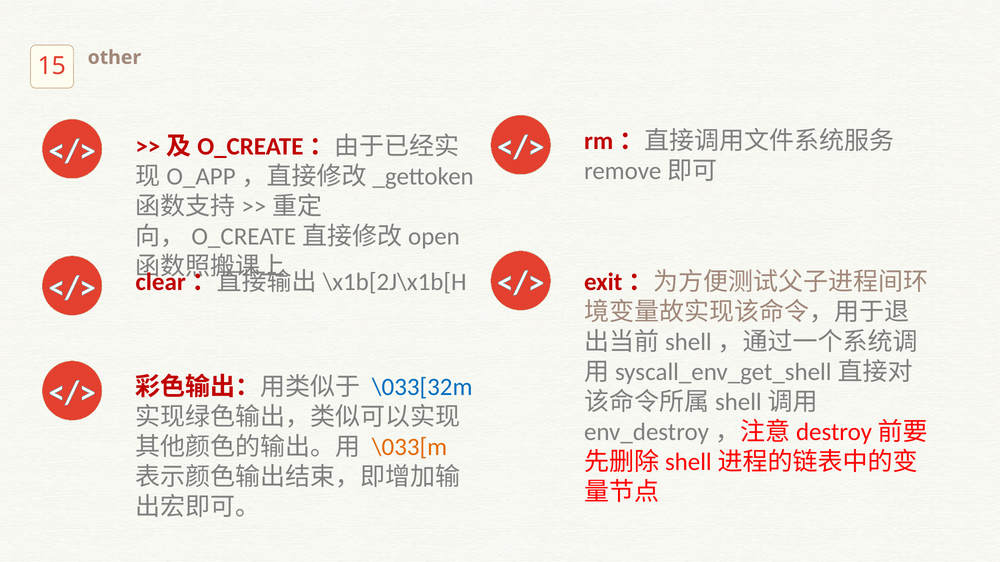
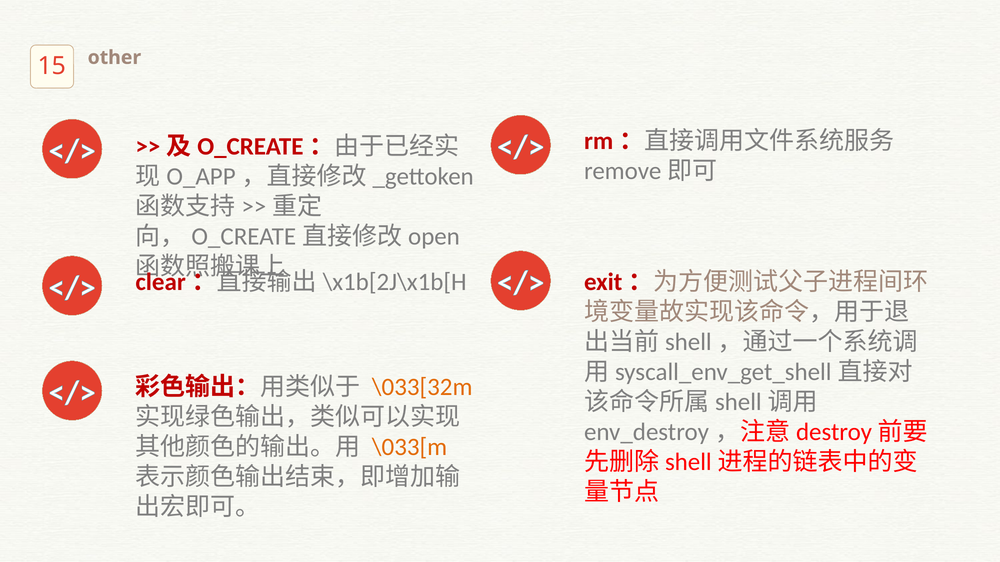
\033[32m colour: blue -> orange
